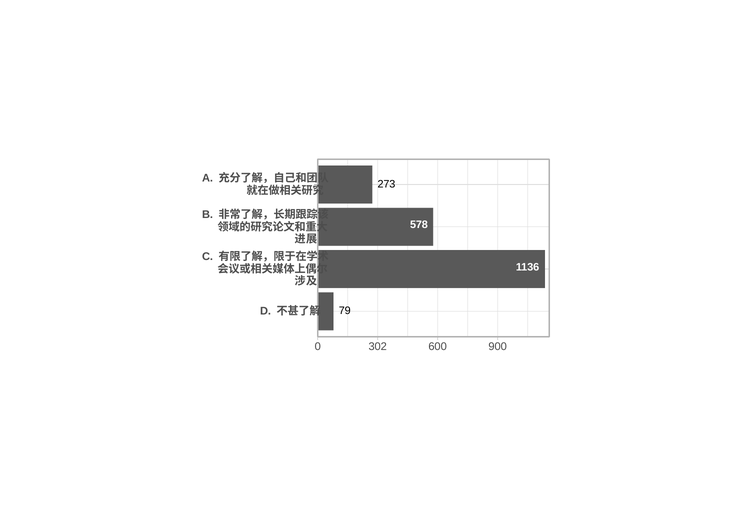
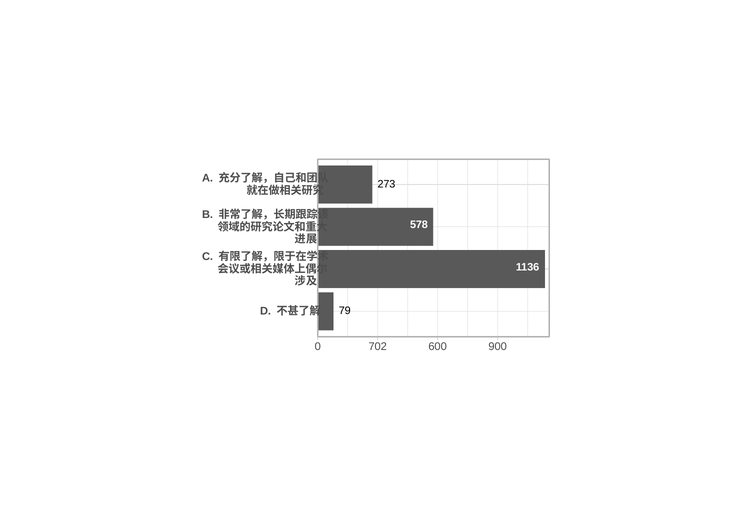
302: 302 -> 702
